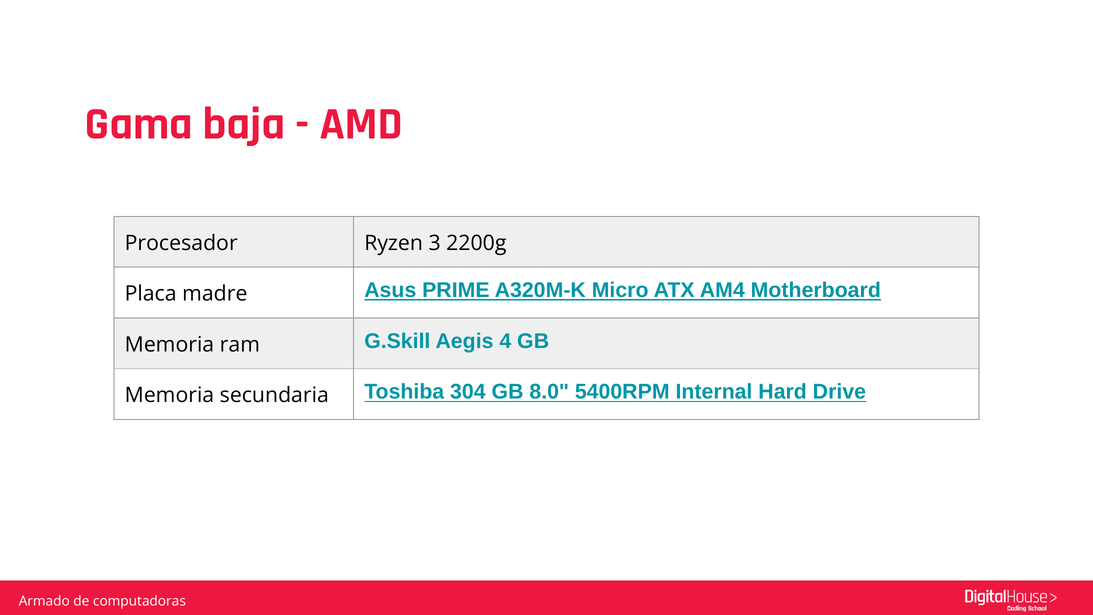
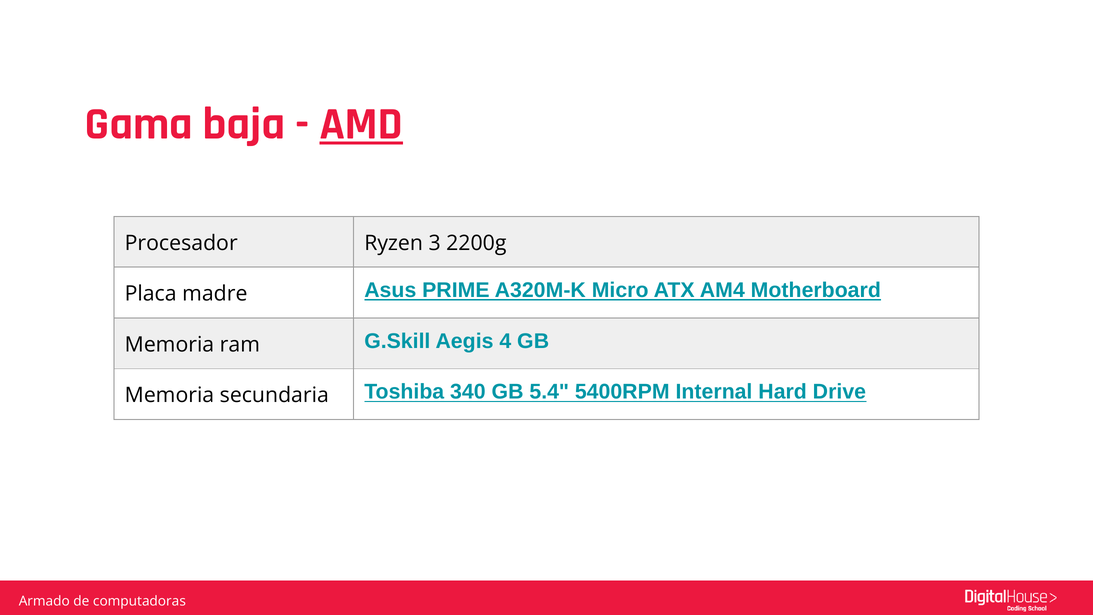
AMD underline: none -> present
304: 304 -> 340
8.0: 8.0 -> 5.4
